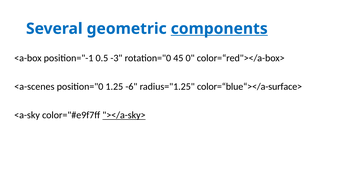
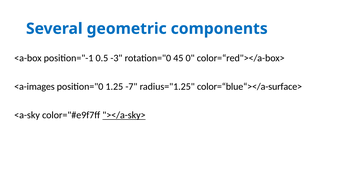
components underline: present -> none
<a-scenes: <a-scenes -> <a-images
-6: -6 -> -7
